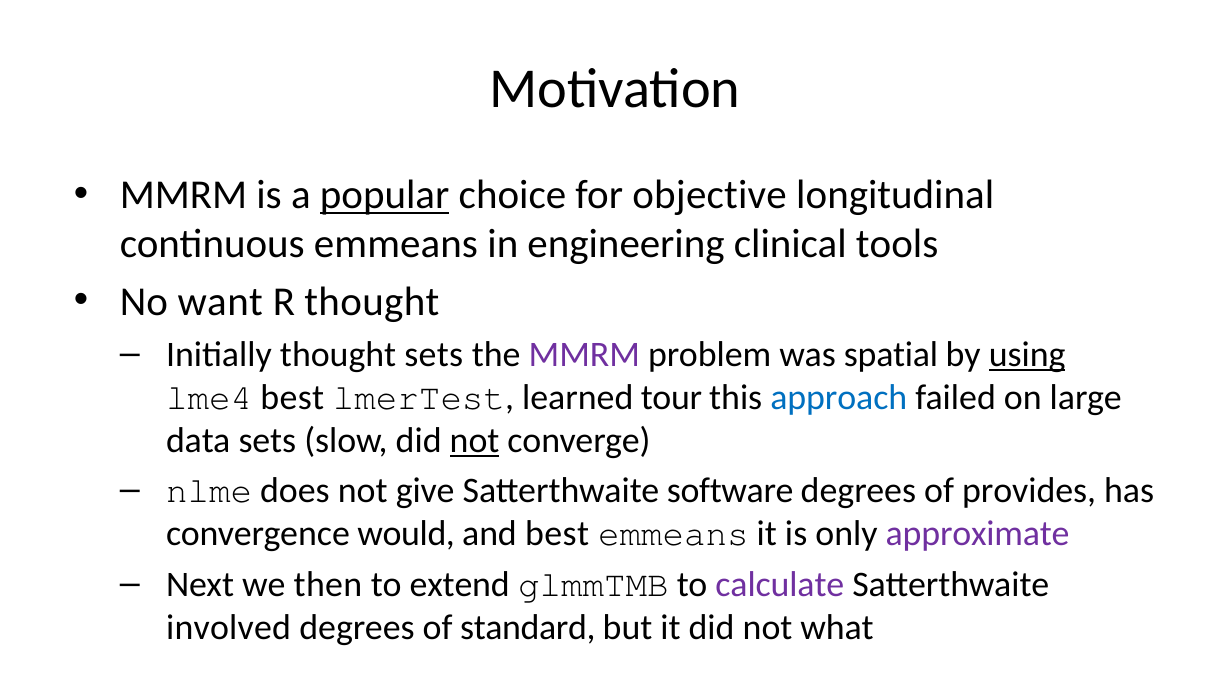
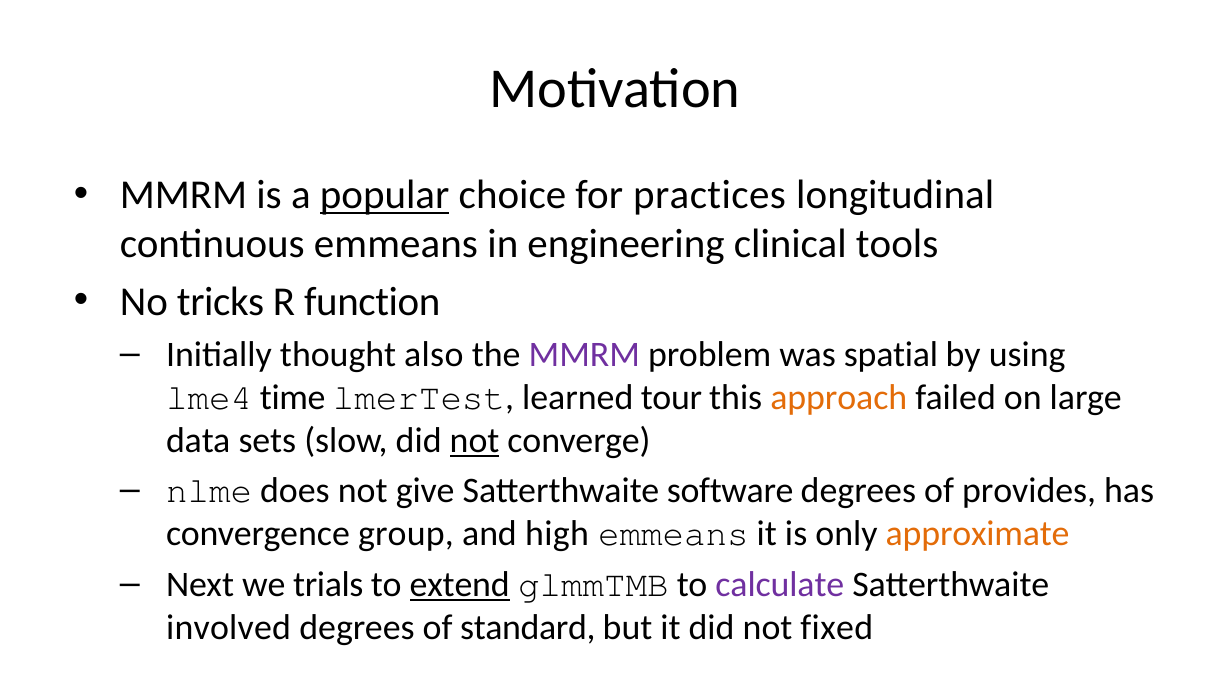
objective: objective -> practices
want: want -> tricks
R thought: thought -> function
thought sets: sets -> also
using underline: present -> none
lme4 best: best -> time
approach colour: blue -> orange
would: would -> group
and best: best -> high
approximate colour: purple -> orange
then: then -> trials
extend underline: none -> present
what: what -> fixed
